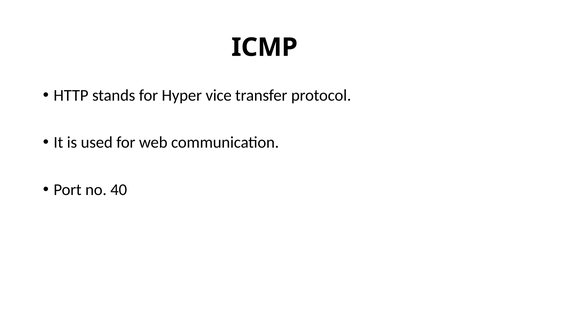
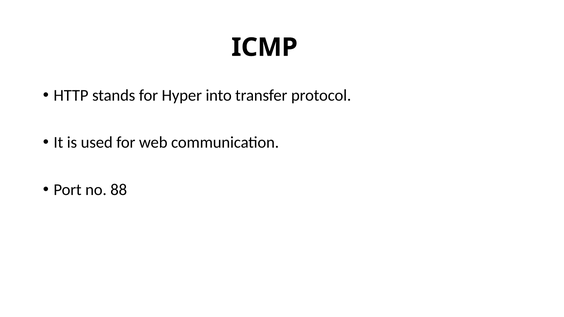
vice: vice -> into
40: 40 -> 88
